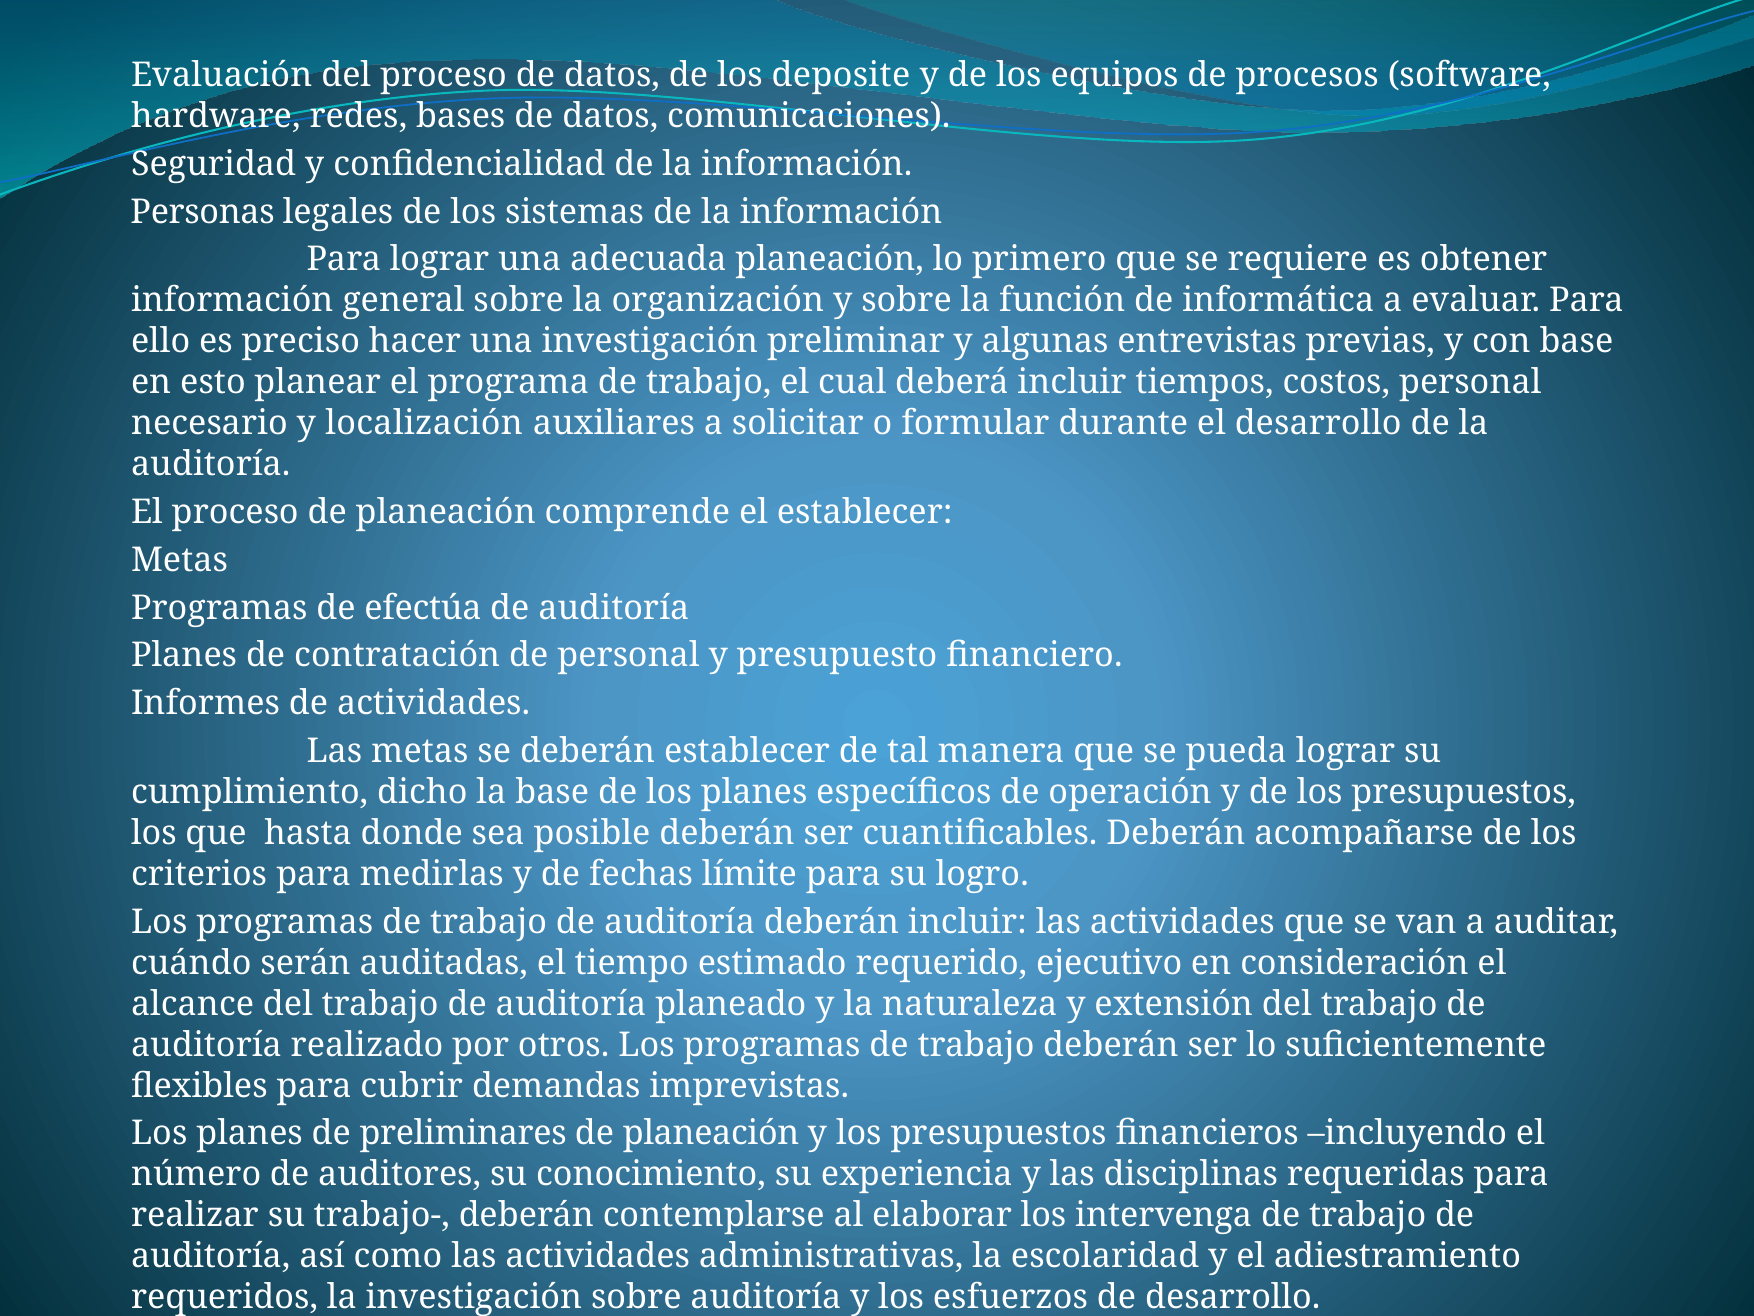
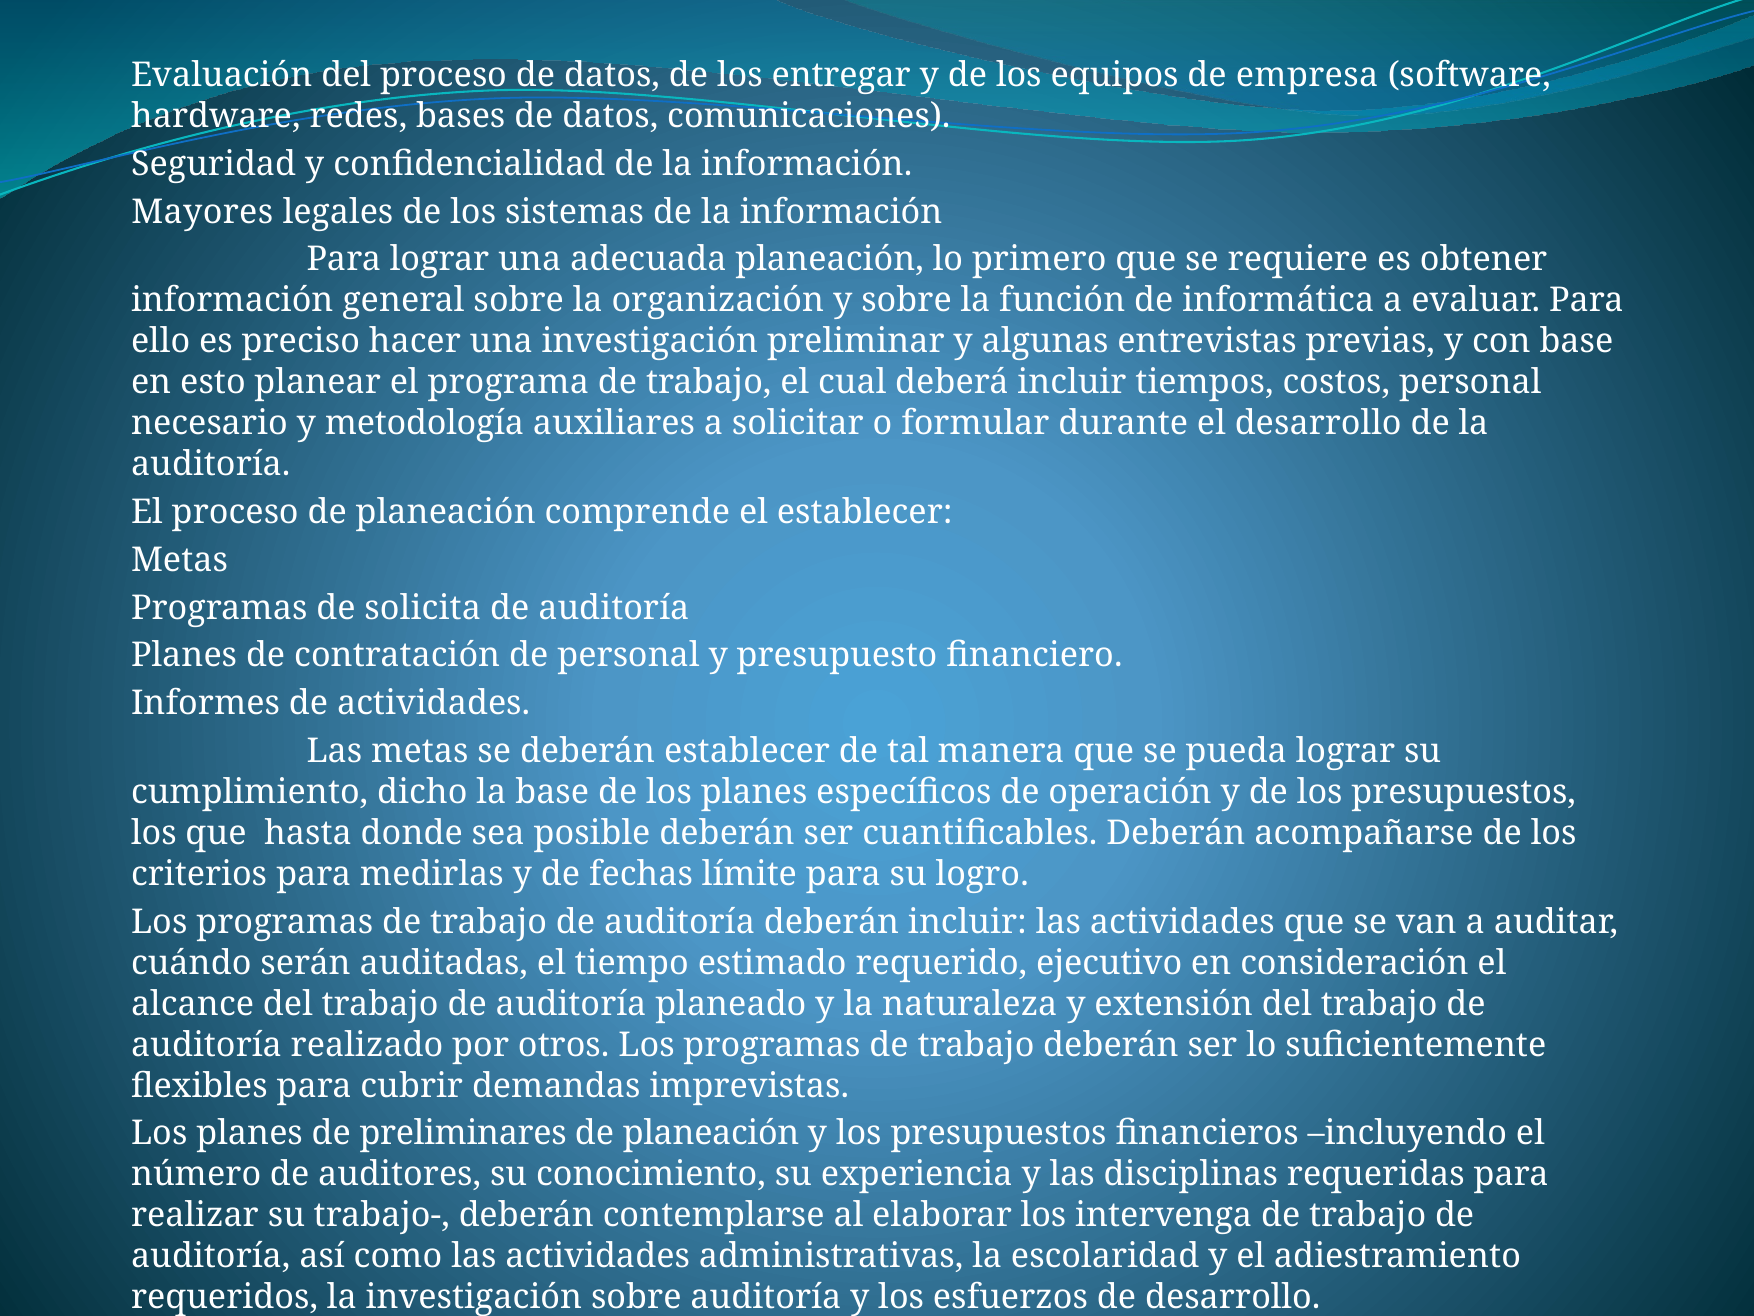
deposite: deposite -> entregar
procesos: procesos -> empresa
Personas: Personas -> Mayores
localización: localización -> metodología
efectúa: efectúa -> solicita
